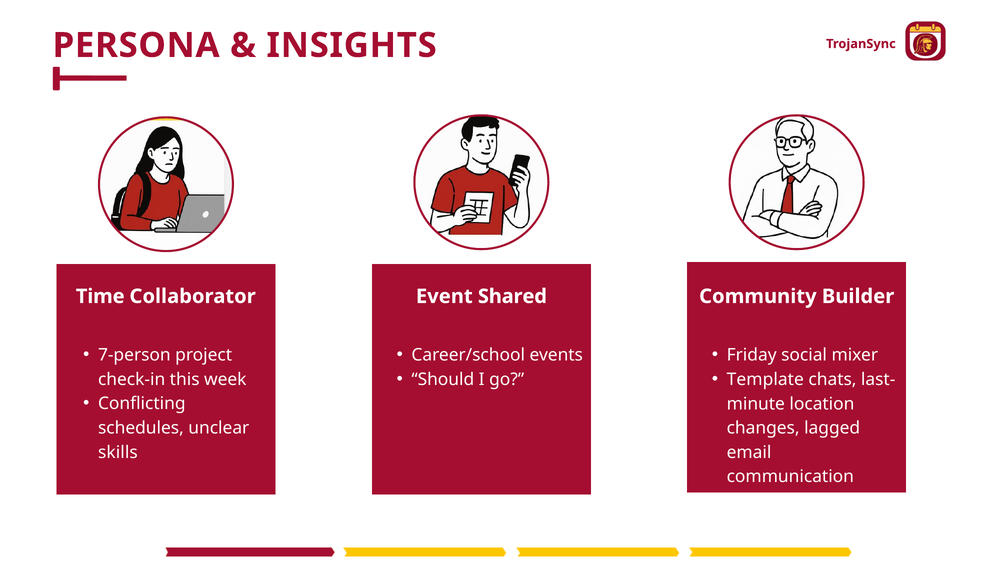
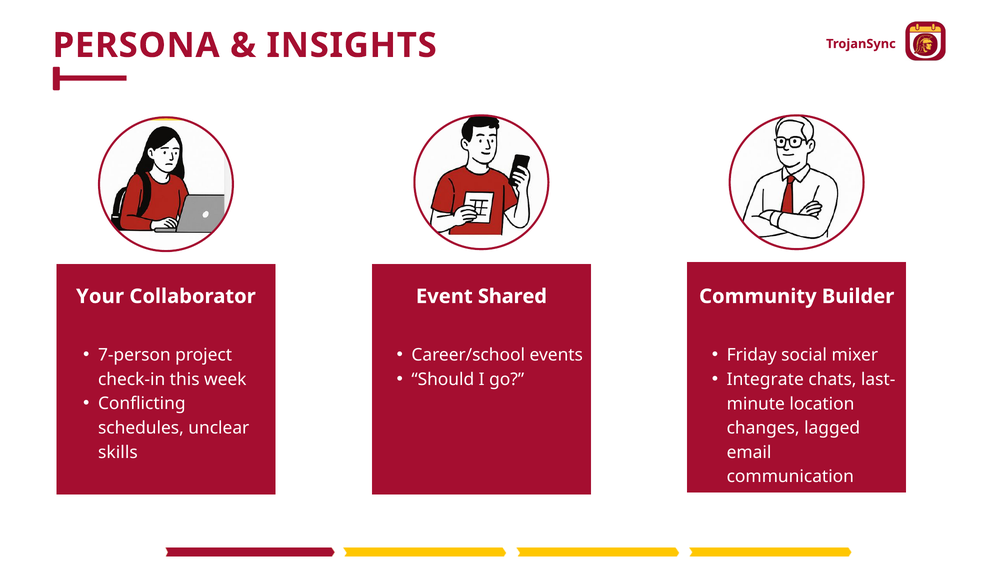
Time: Time -> Your
Template: Template -> Integrate
